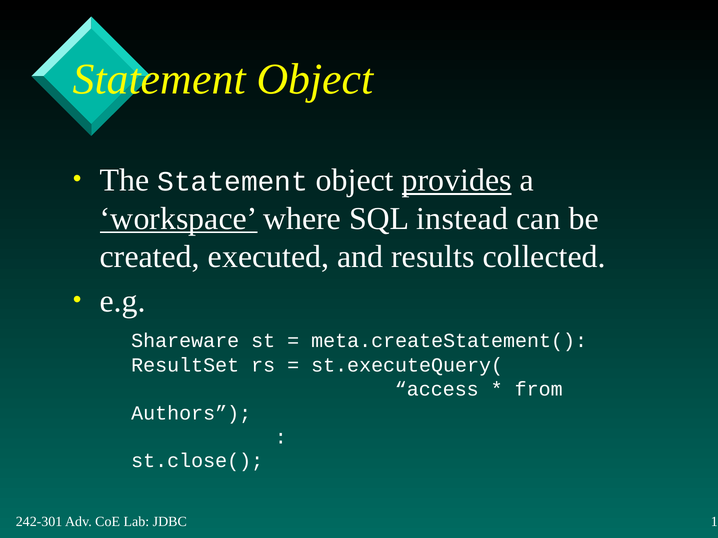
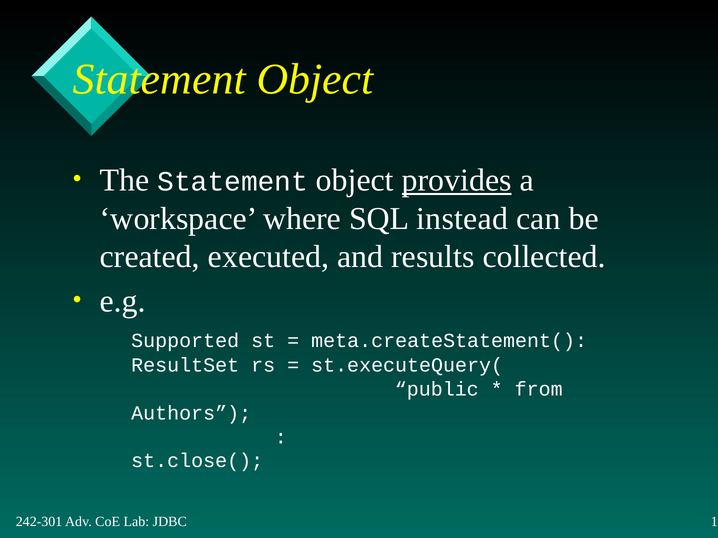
workspace underline: present -> none
Shareware: Shareware -> Supported
access: access -> public
